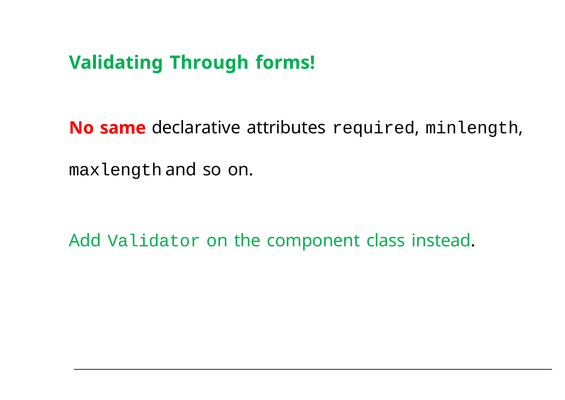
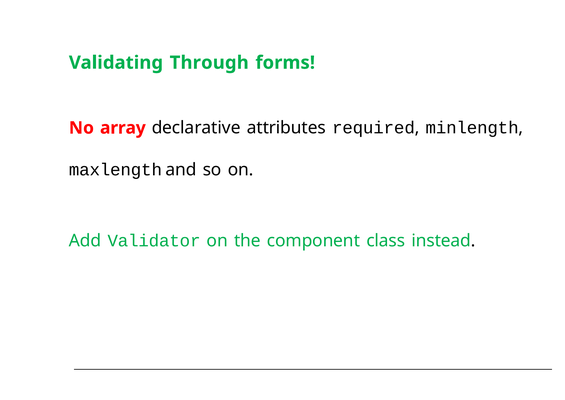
same: same -> array
